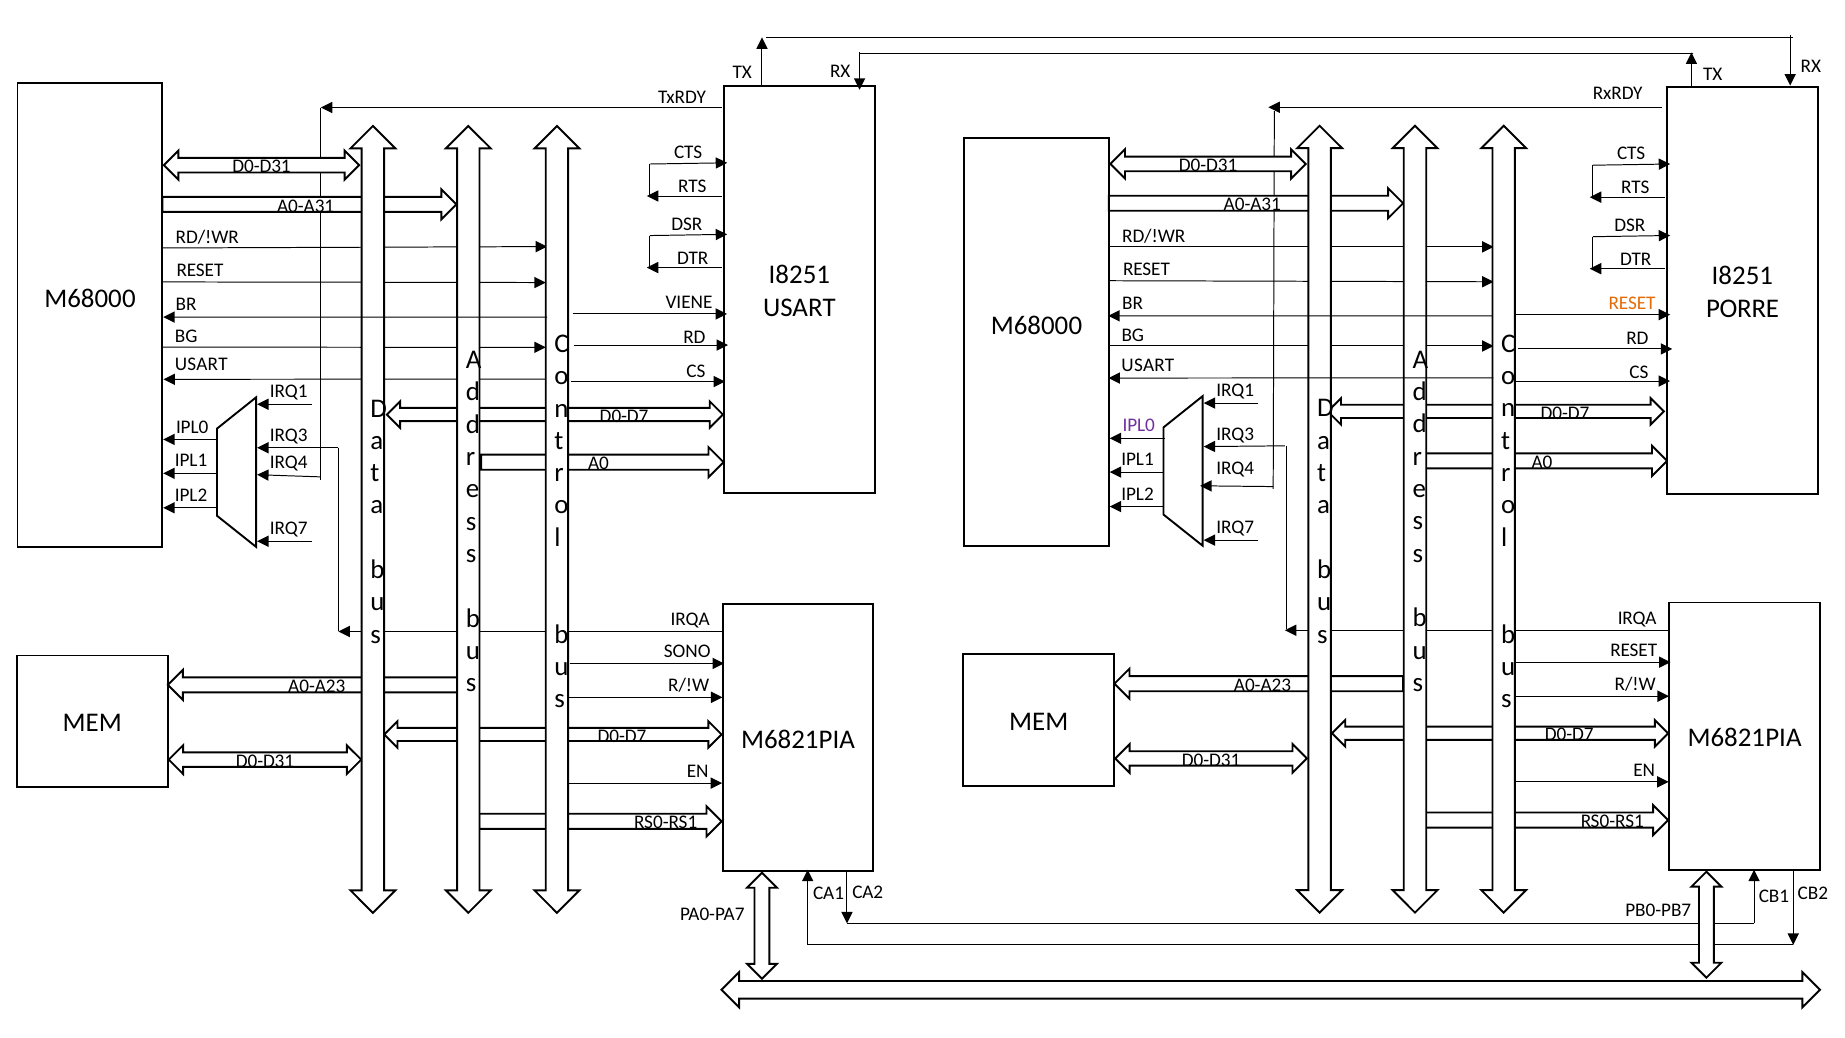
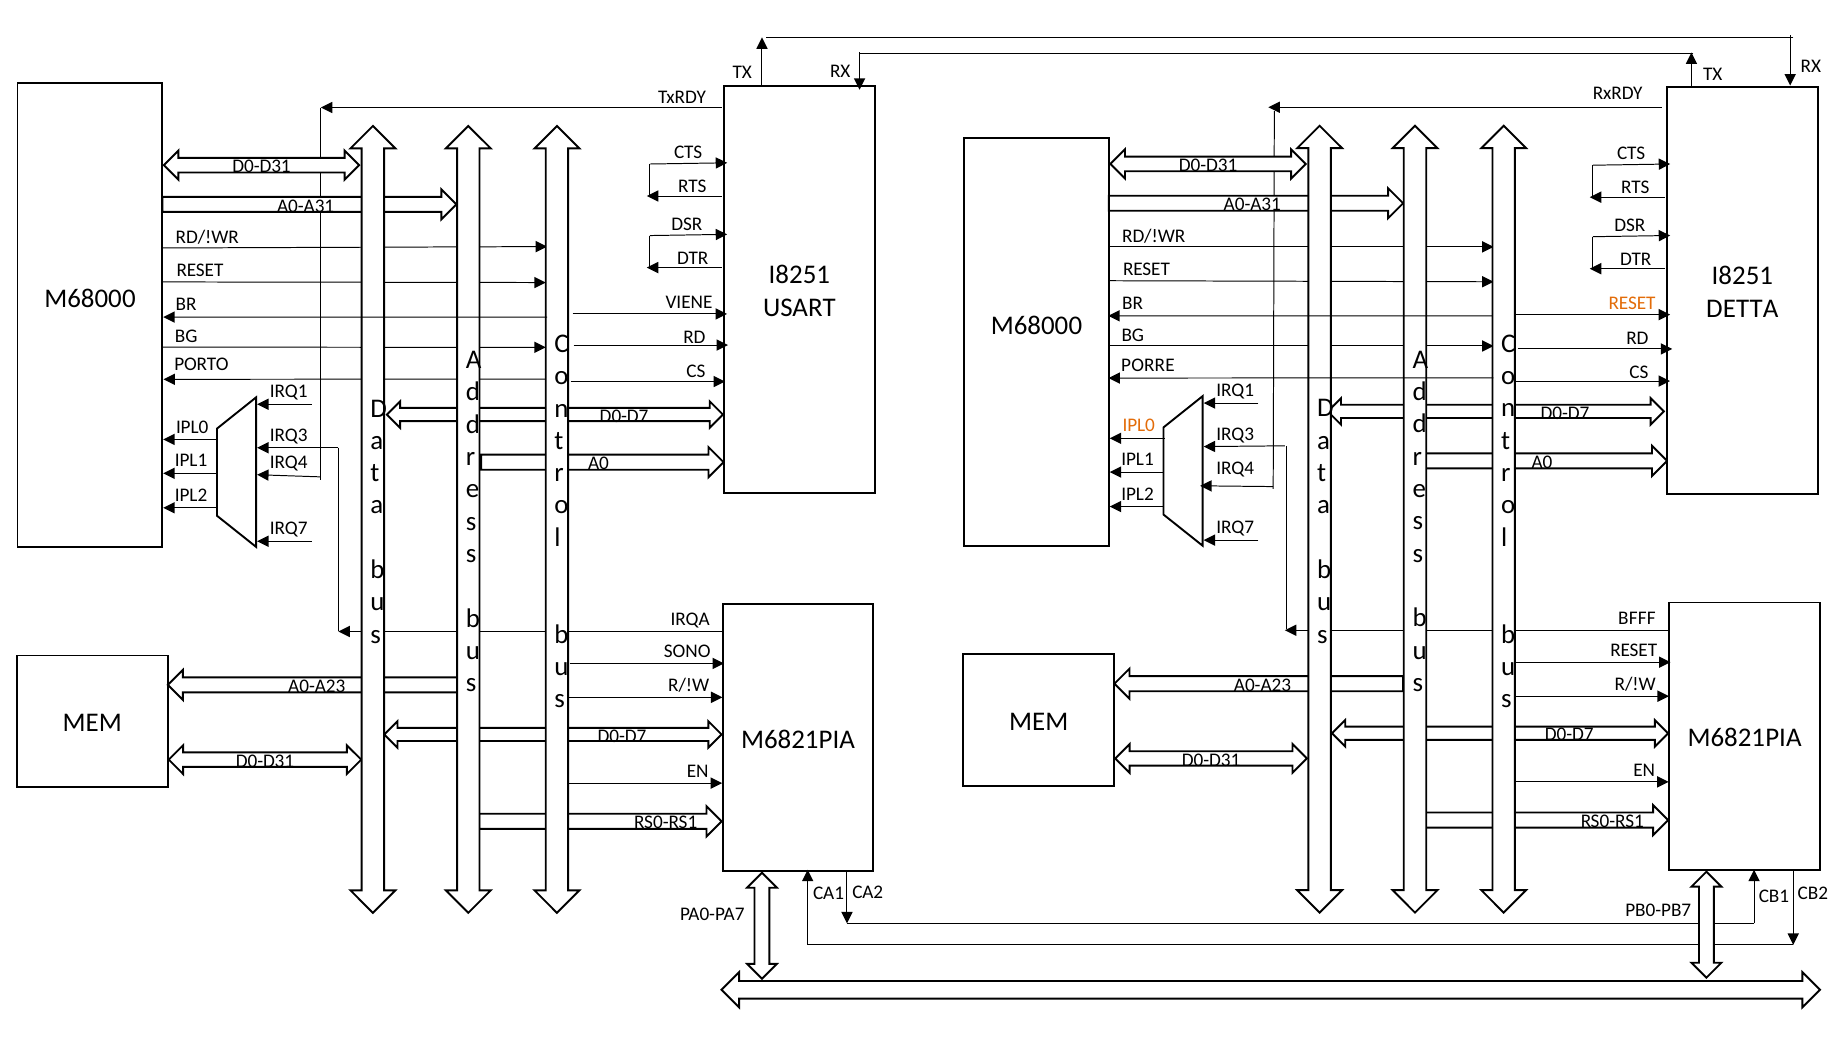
PORRE: PORRE -> DETTA
USART at (201, 364): USART -> PORTO
USART at (1148, 365): USART -> PORRE
IPL0 at (1139, 426) colour: purple -> orange
IRQA at (1637, 618): IRQA -> BFFF
